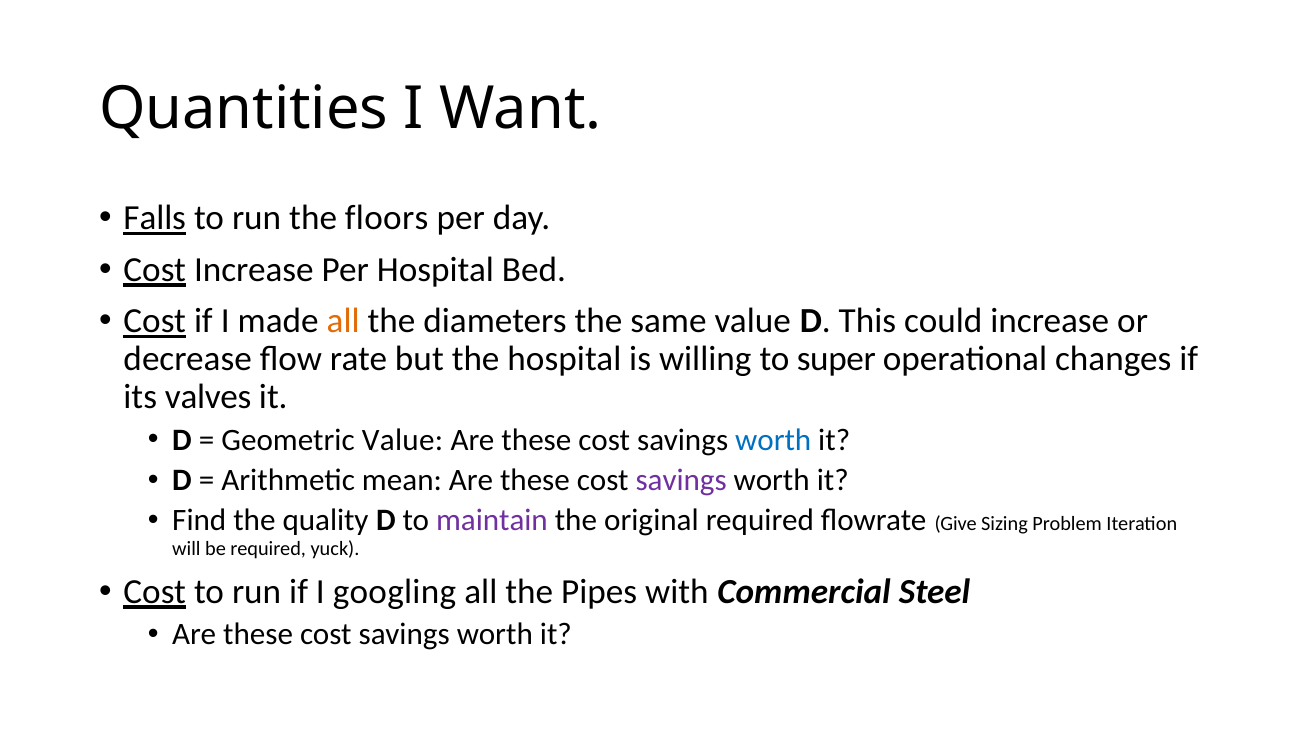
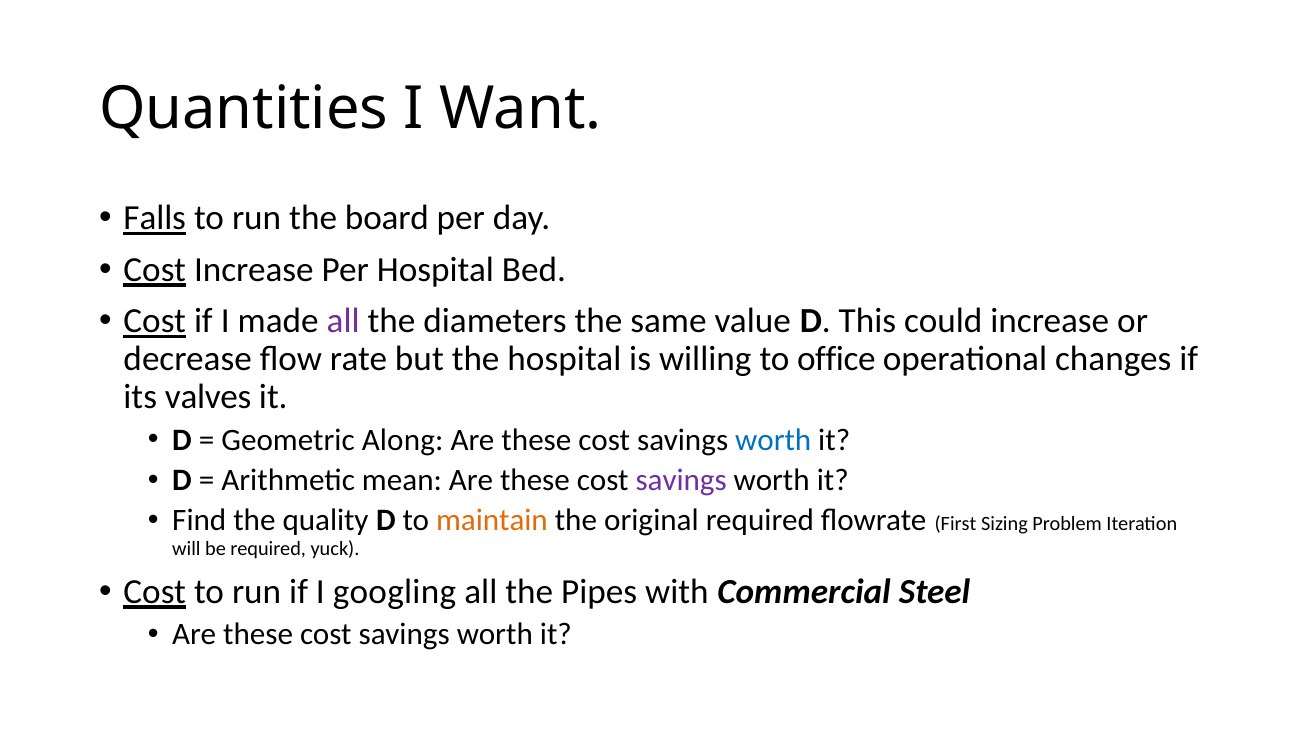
floors: floors -> board
all at (343, 321) colour: orange -> purple
super: super -> office
Geometric Value: Value -> Along
maintain colour: purple -> orange
Give: Give -> First
